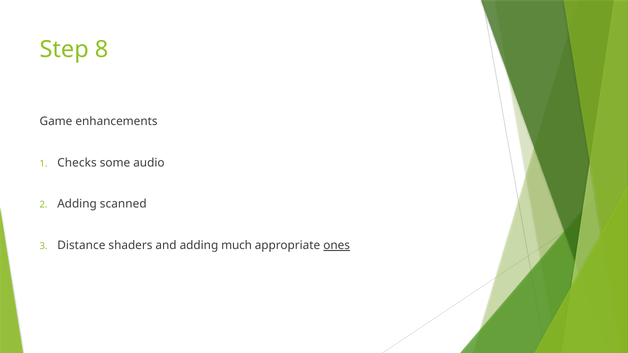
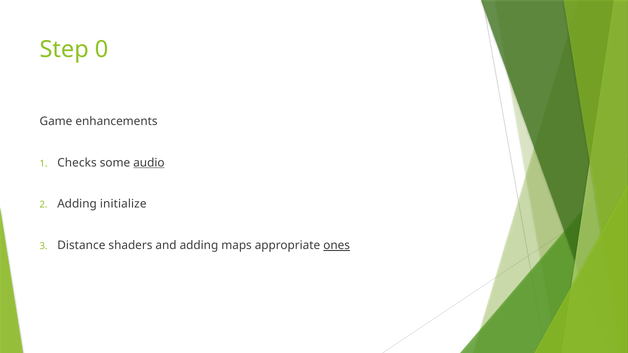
8: 8 -> 0
audio underline: none -> present
scanned: scanned -> initialize
much: much -> maps
